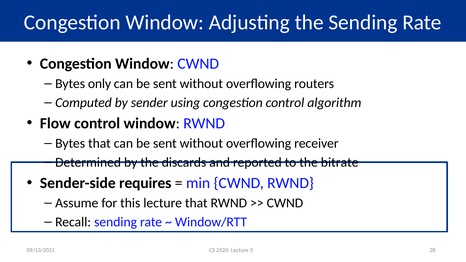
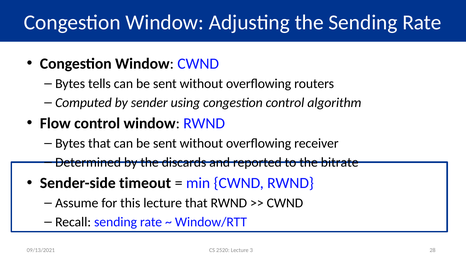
only: only -> tells
requires: requires -> timeout
